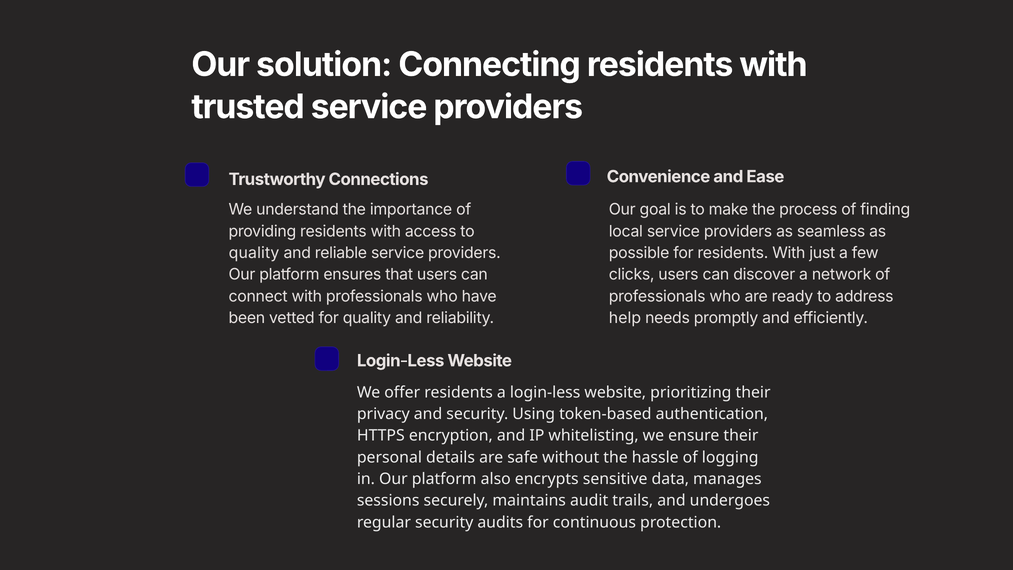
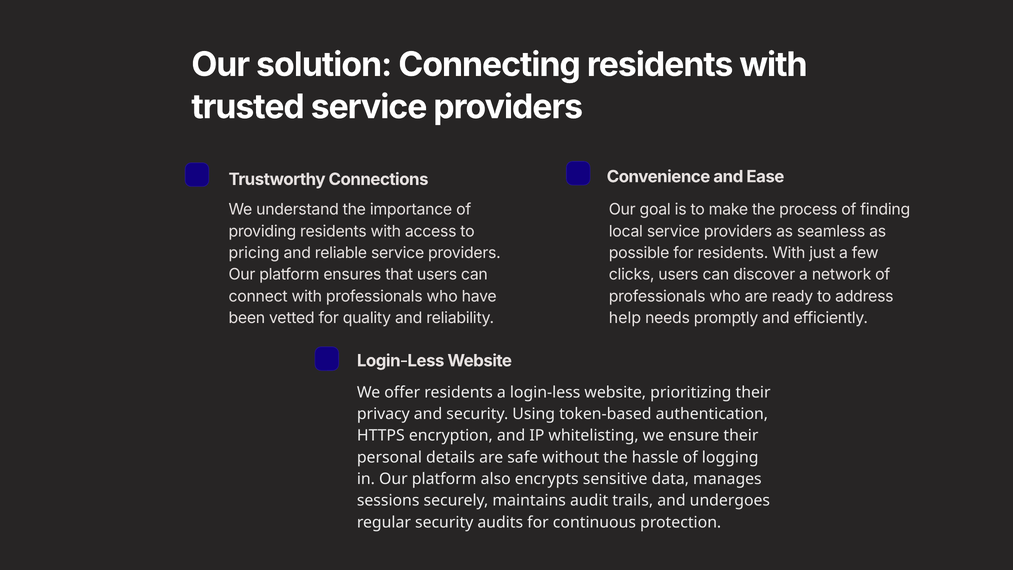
quality at (254, 253): quality -> pricing
